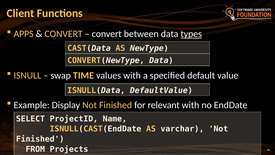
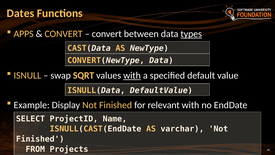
Client: Client -> Dates
TIME: TIME -> SQRT
with at (132, 75) underline: none -> present
